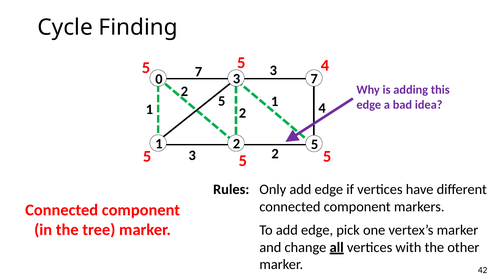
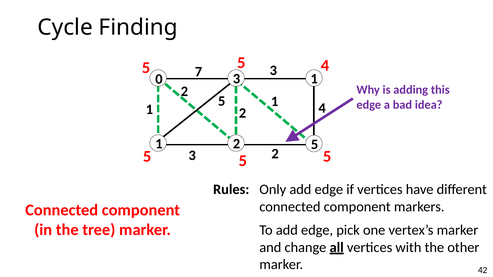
3 7: 7 -> 1
